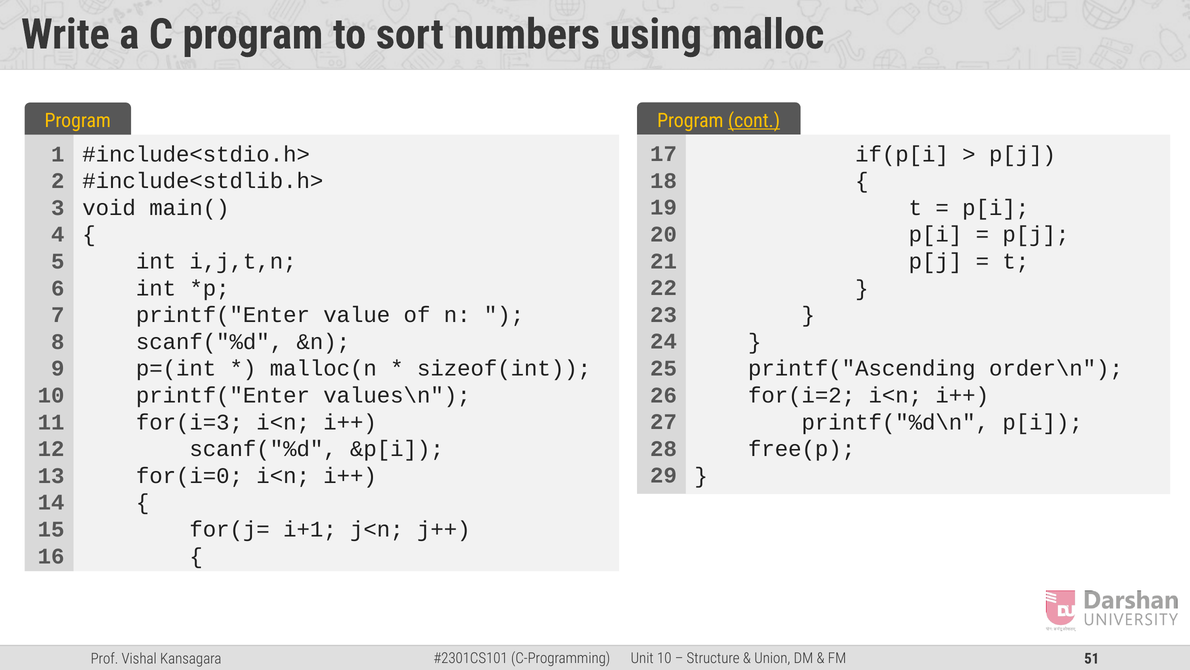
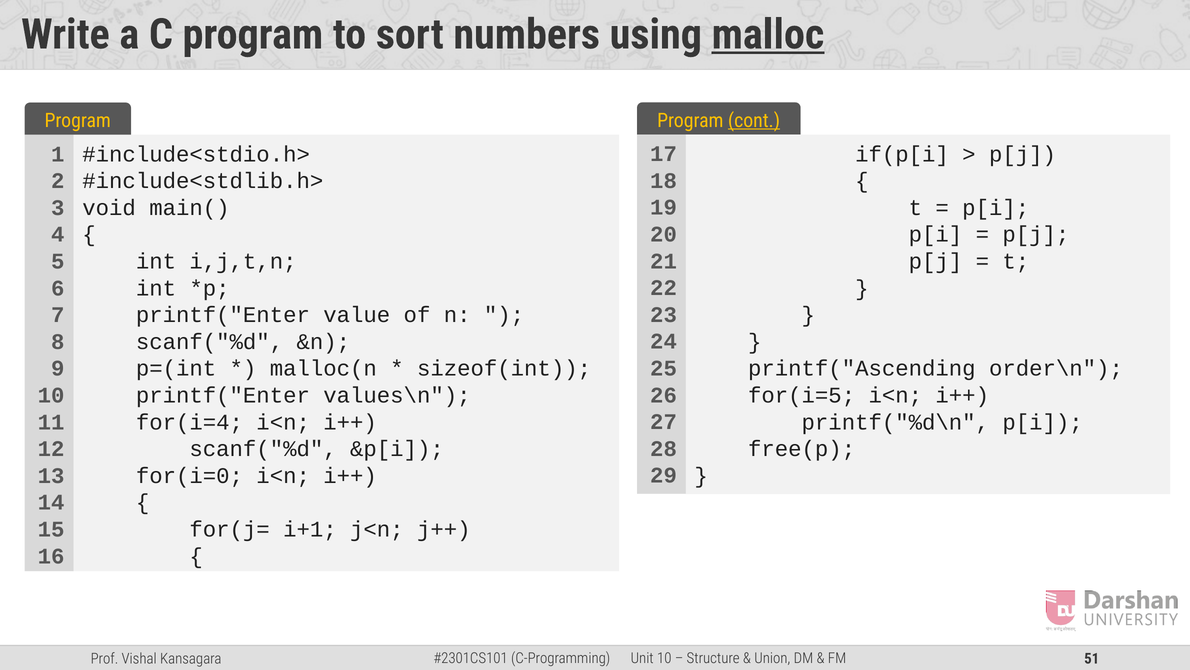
malloc underline: none -> present
for(i=2: for(i=2 -> for(i=5
for(i=3: for(i=3 -> for(i=4
